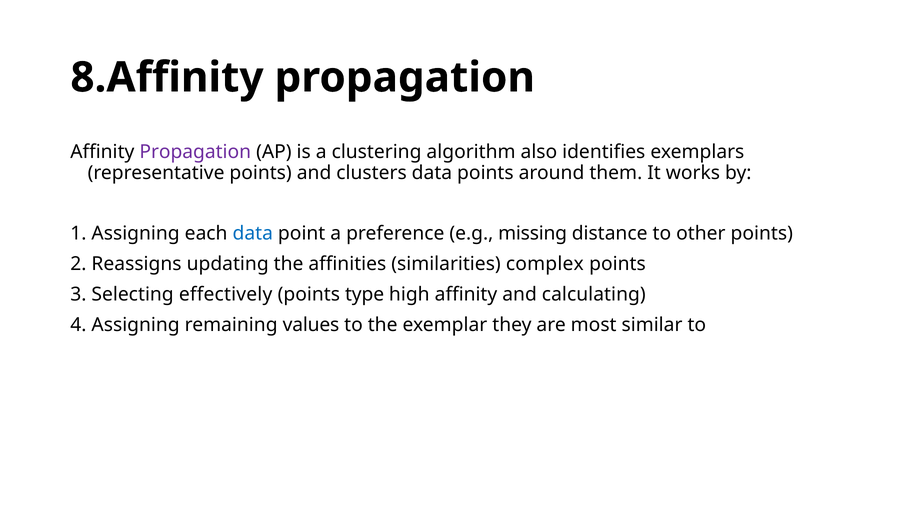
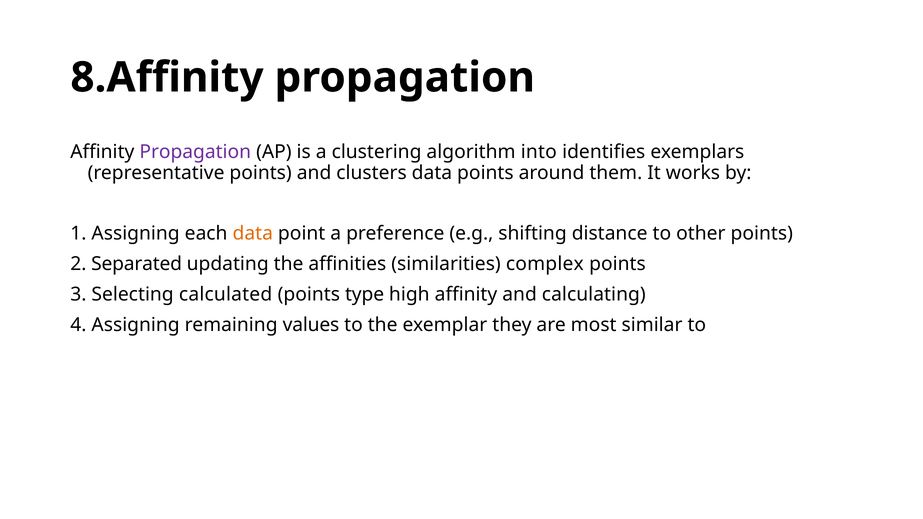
also: also -> into
data at (253, 234) colour: blue -> orange
missing: missing -> shifting
Reassigns: Reassigns -> Separated
effectively: effectively -> calculated
